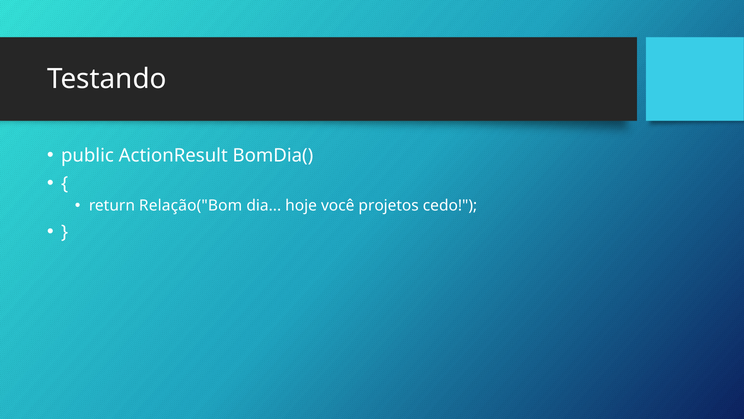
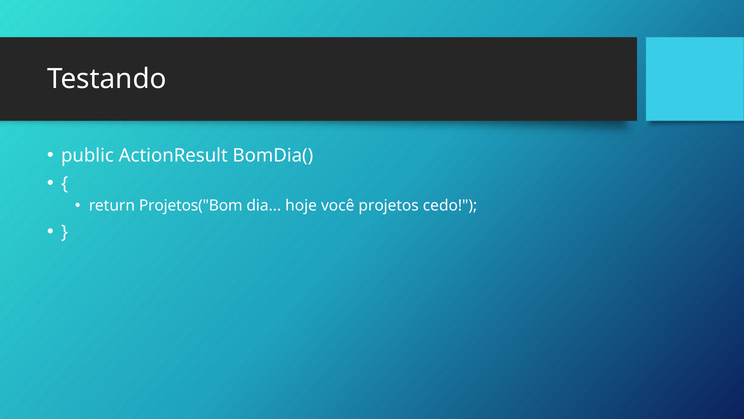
Relação("Bom: Relação("Bom -> Projetos("Bom
